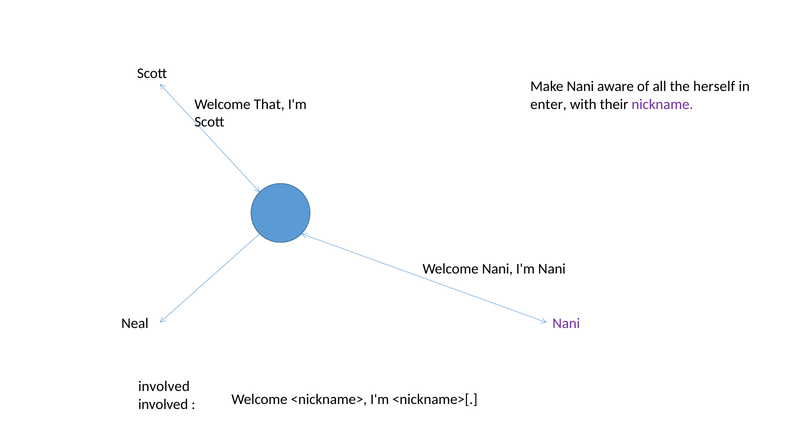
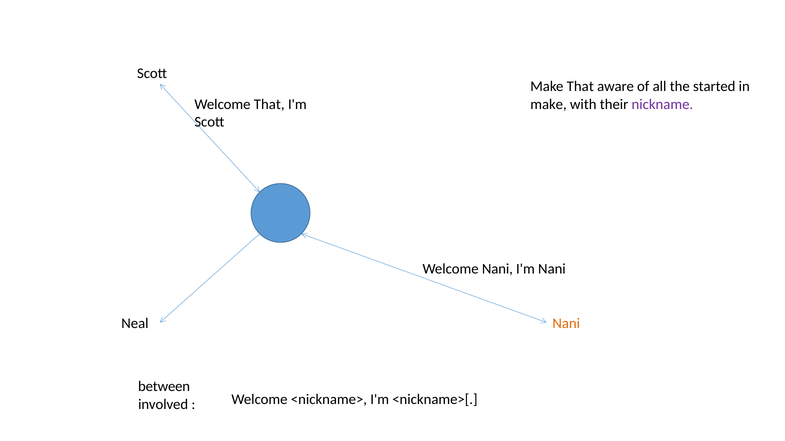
Make Nani: Nani -> That
herself: herself -> started
enter at (548, 104): enter -> make
Nani at (566, 324) colour: purple -> orange
involved at (164, 387): involved -> between
